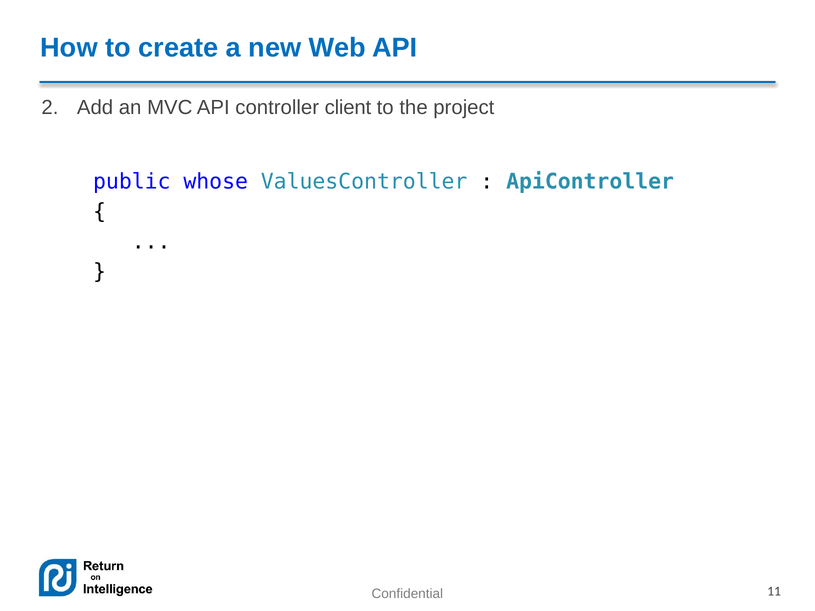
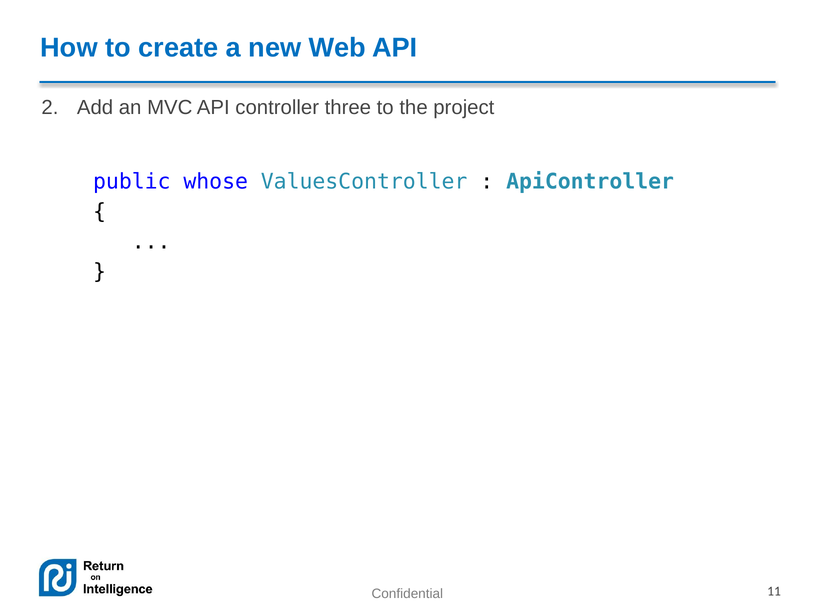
client: client -> three
